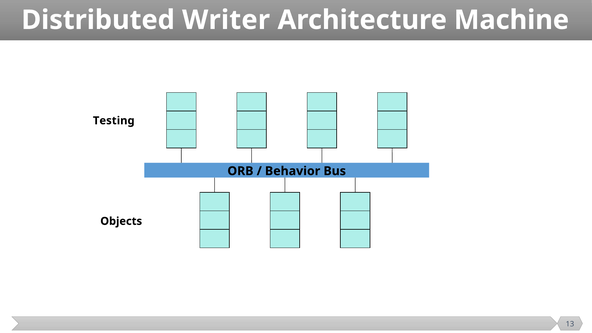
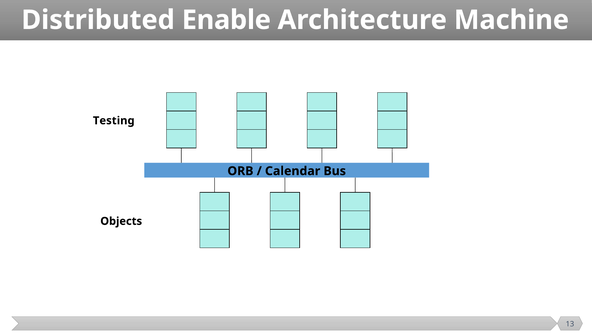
Writer: Writer -> Enable
Behavior: Behavior -> Calendar
